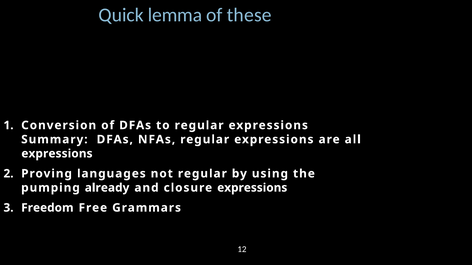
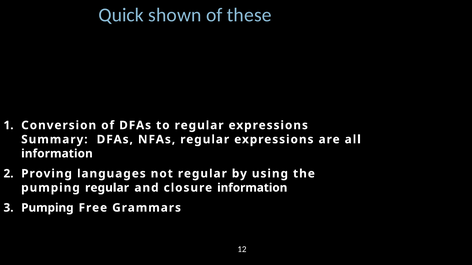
lemma: lemma -> shown
expressions at (57, 154): expressions -> information
pumping already: already -> regular
closure expressions: expressions -> information
Freedom at (47, 208): Freedom -> Pumping
